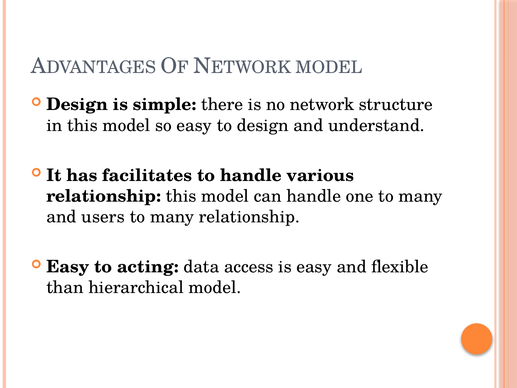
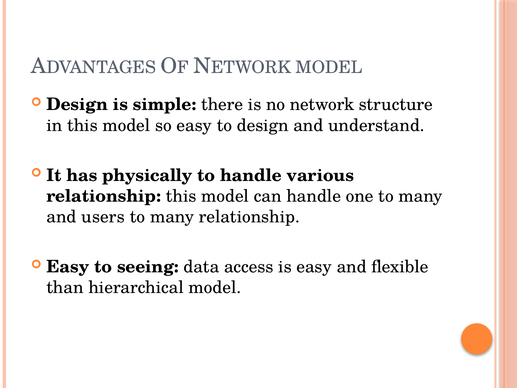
facilitates: facilitates -> physically
acting: acting -> seeing
